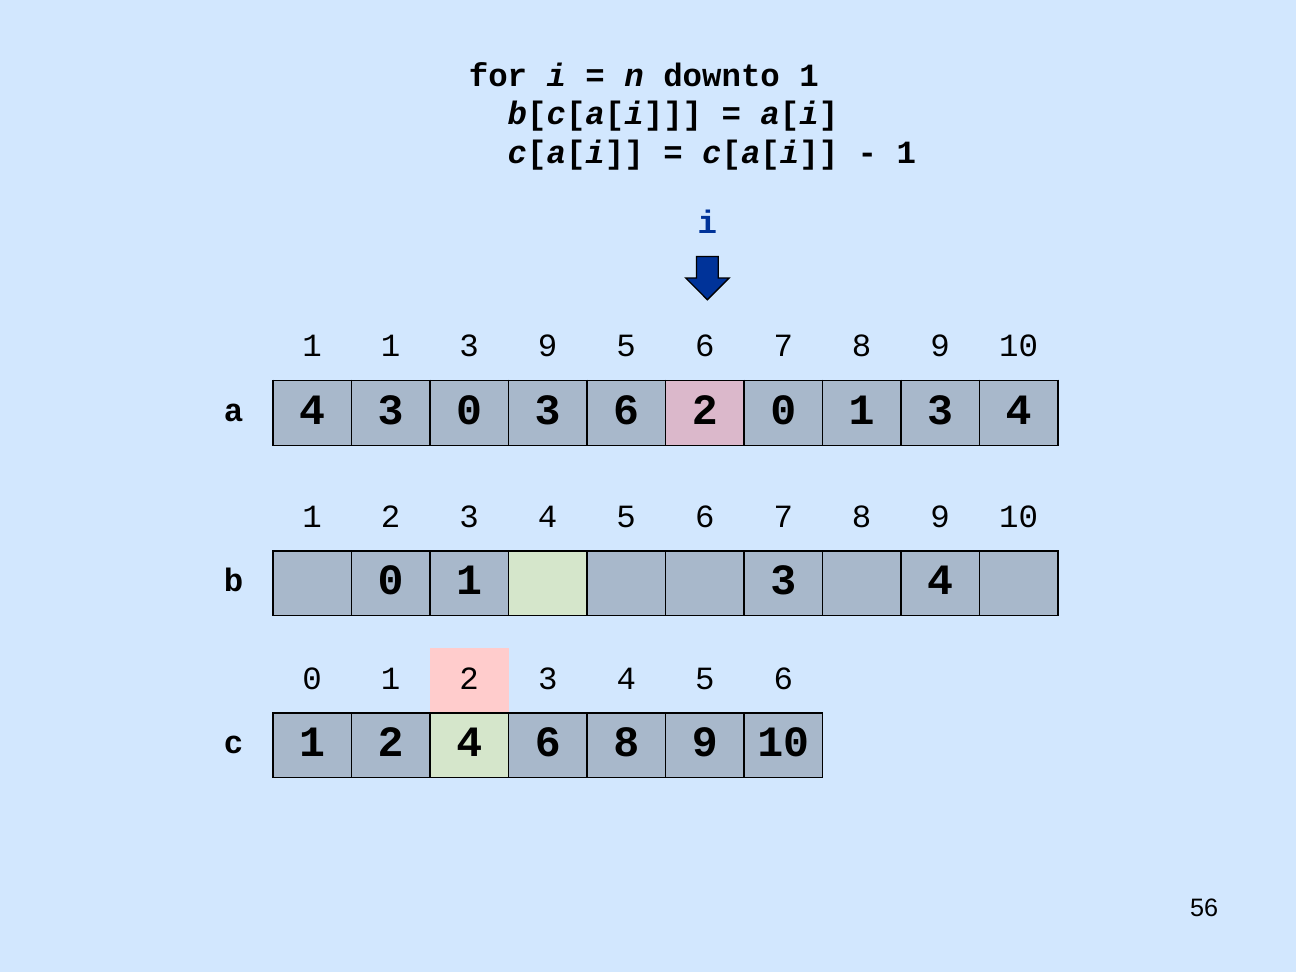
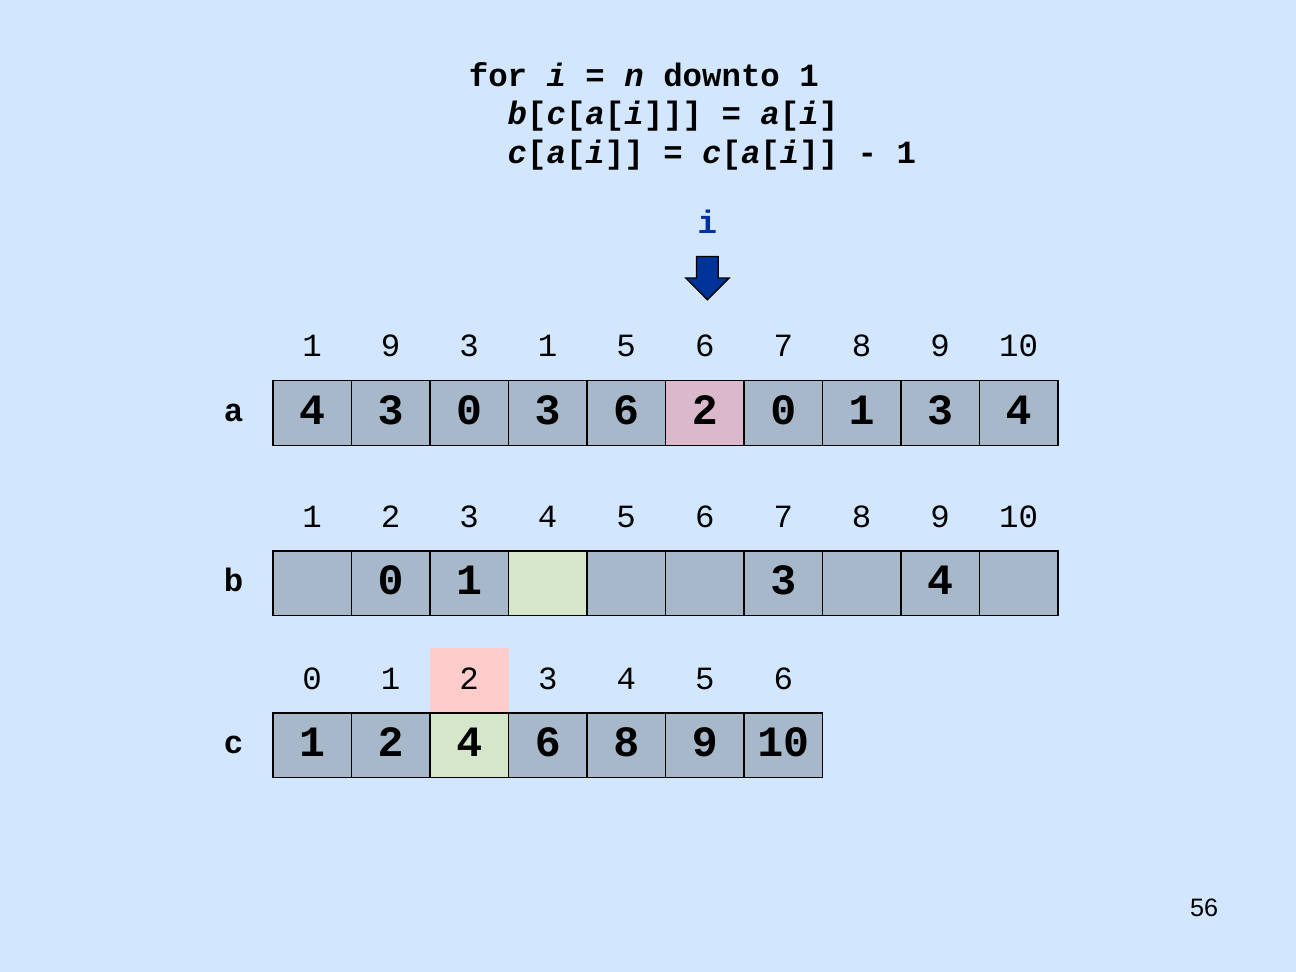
1 at (391, 346): 1 -> 9
3 9: 9 -> 1
